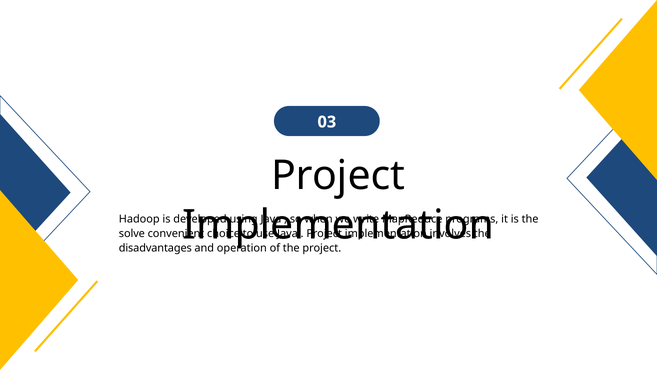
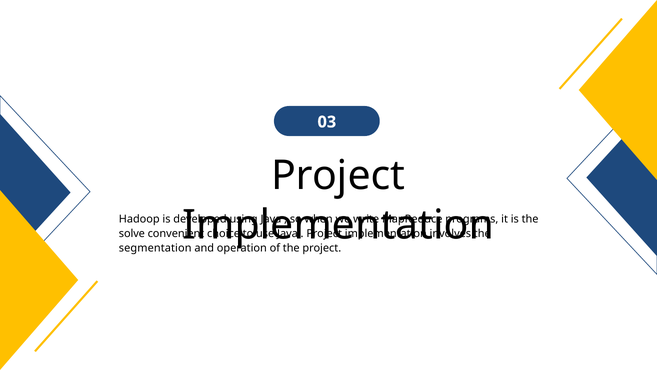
disadvantages: disadvantages -> segmentation
